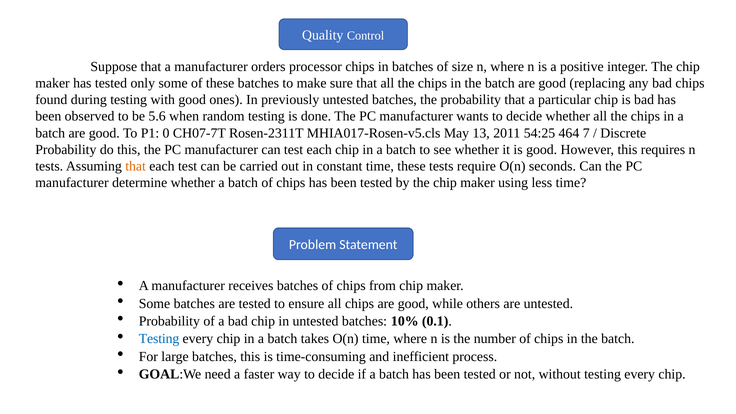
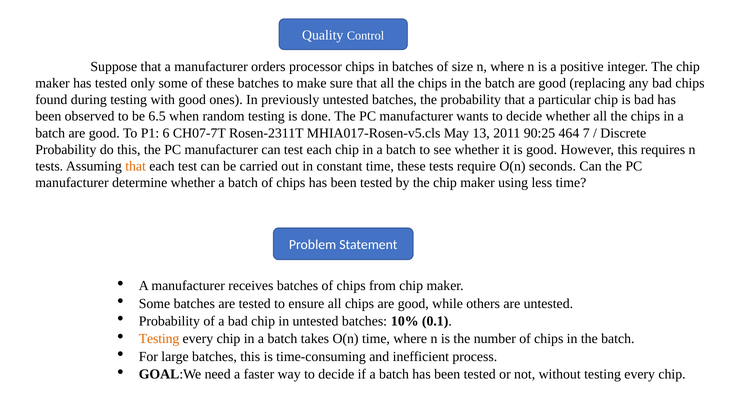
5.6: 5.6 -> 6.5
0: 0 -> 6
54:25: 54:25 -> 90:25
Testing at (159, 339) colour: blue -> orange
